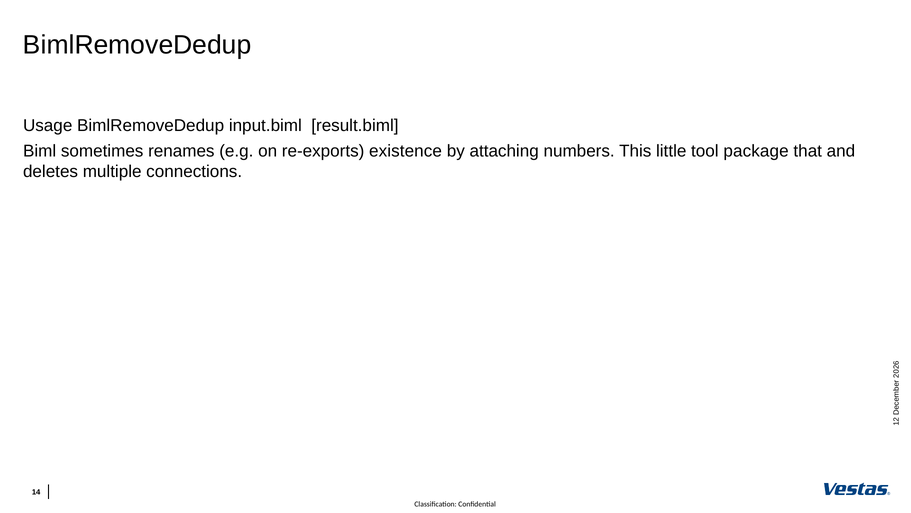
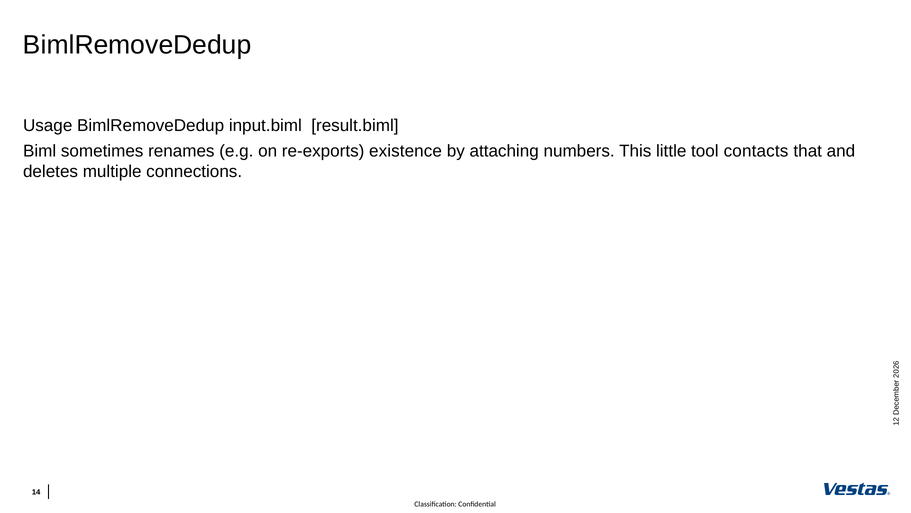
package: package -> contacts
